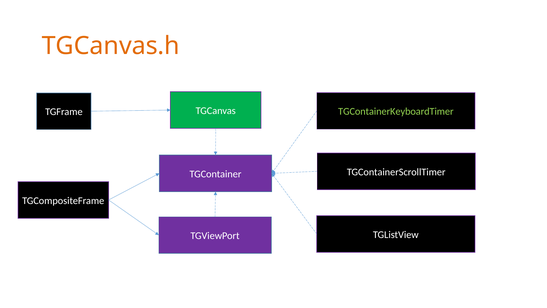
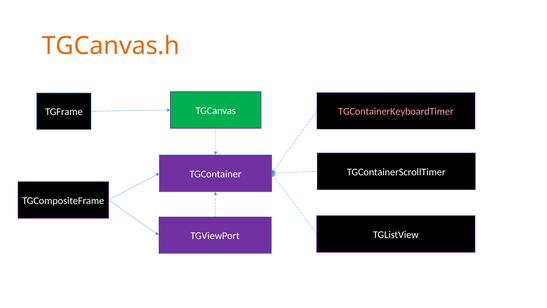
TGContainerKeyboardTimer colour: light green -> pink
